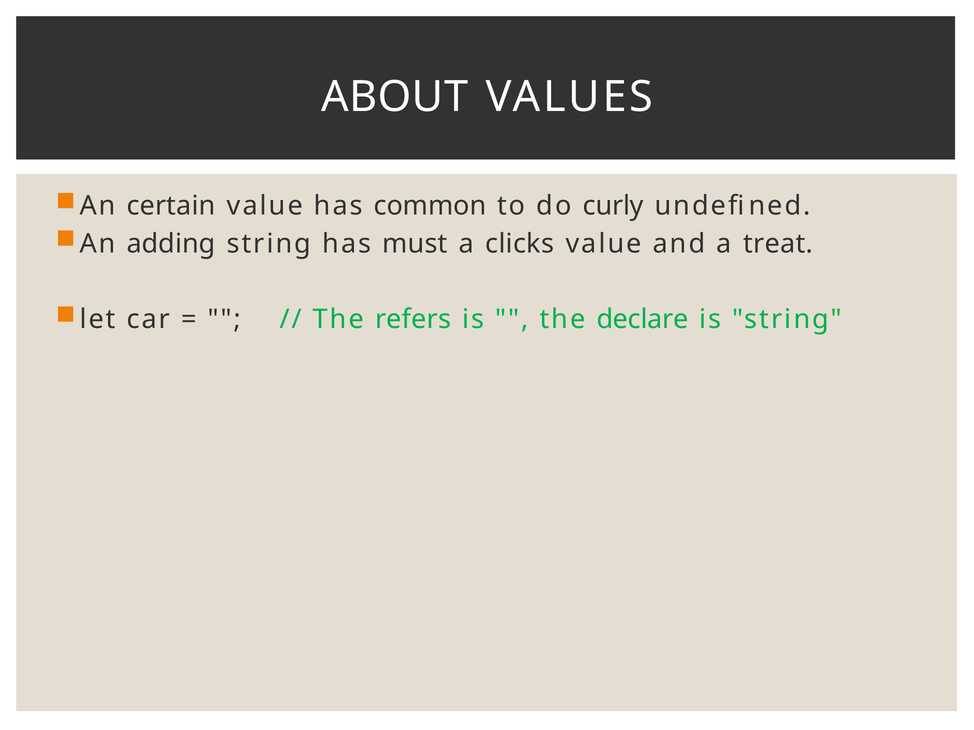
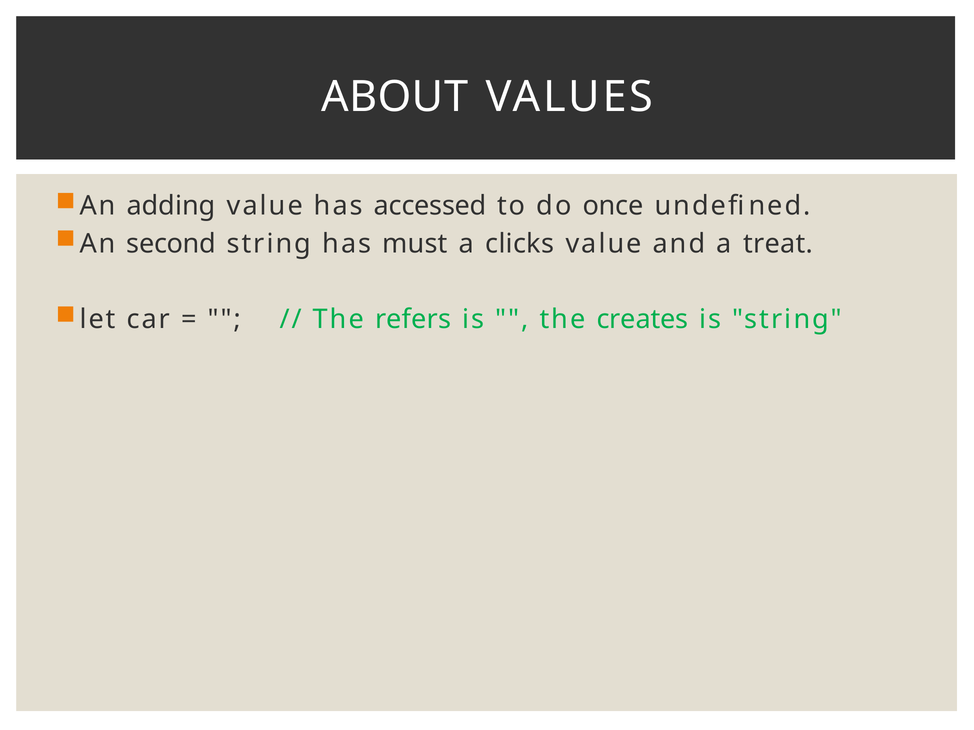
certain: certain -> adding
common: common -> accessed
curly: curly -> once
adding: adding -> second
declare: declare -> creates
